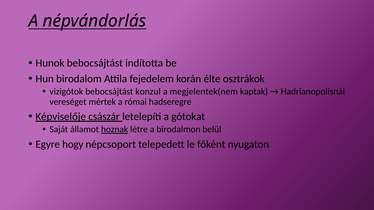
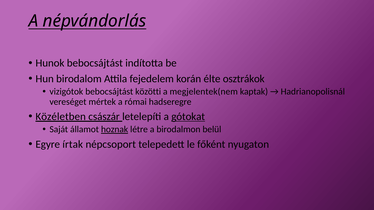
konzul: konzul -> közötti
Képviselője: Képviselője -> Közéletben
gótokat underline: none -> present
hogy: hogy -> írtak
